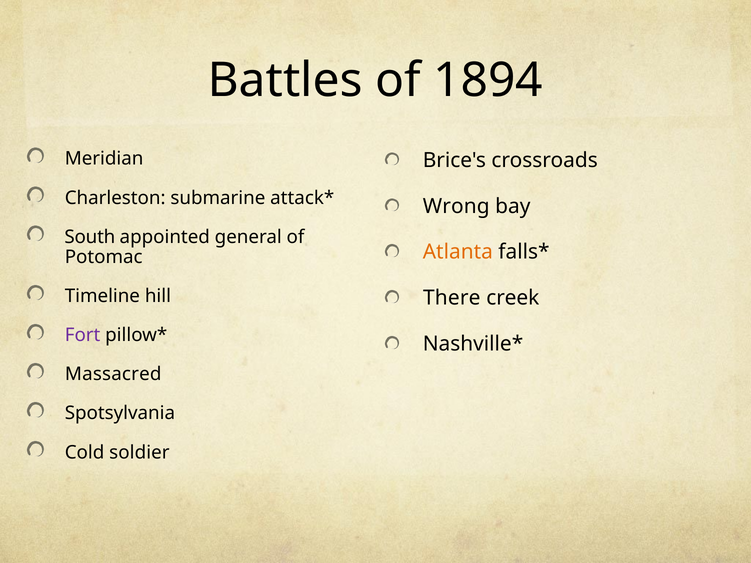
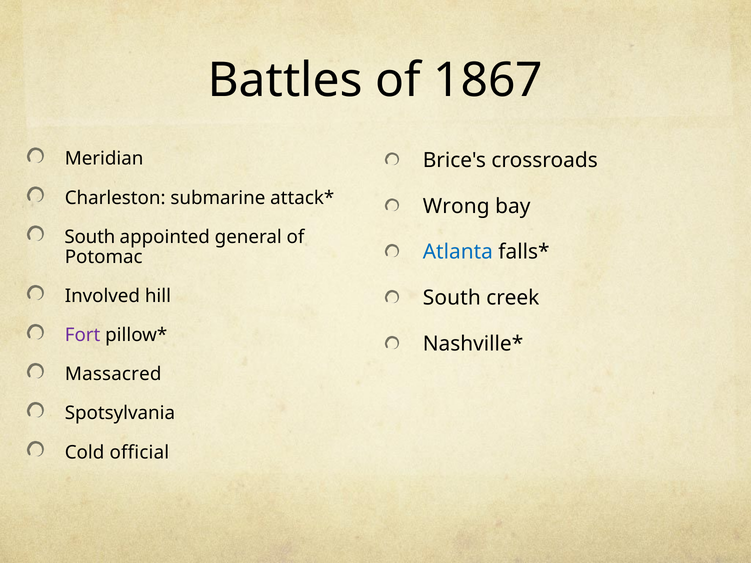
1894: 1894 -> 1867
Atlanta colour: orange -> blue
Timeline: Timeline -> Involved
There at (452, 298): There -> South
soldier: soldier -> official
